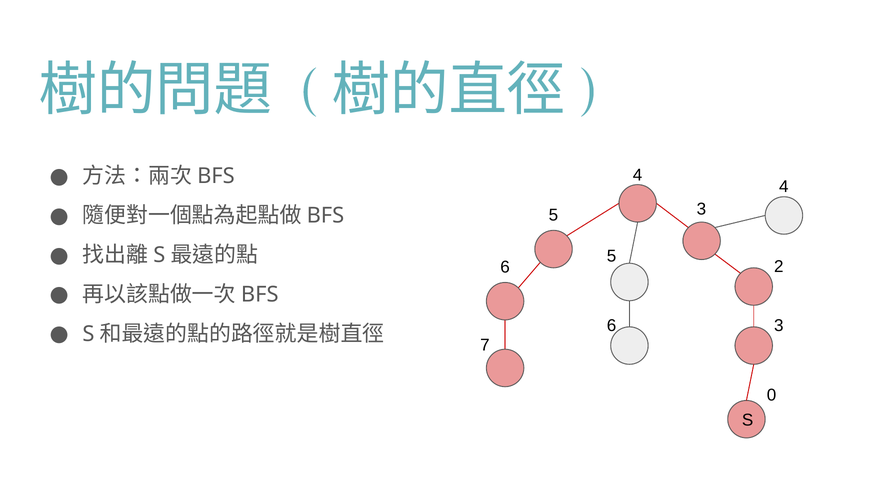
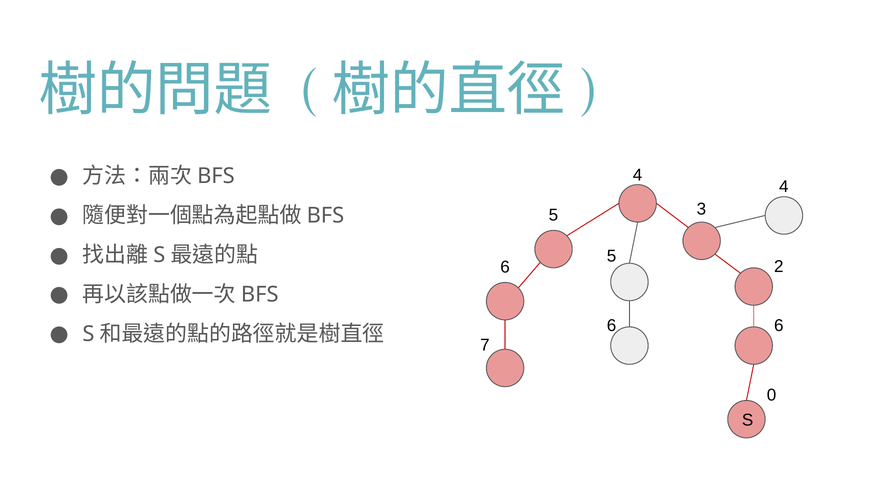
3 at (779, 325): 3 -> 6
